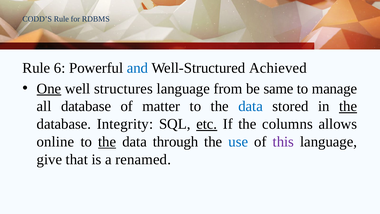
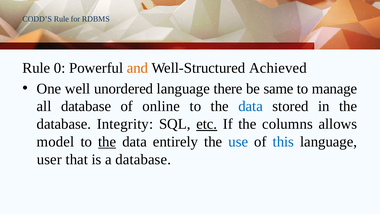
6: 6 -> 0
and colour: blue -> orange
One underline: present -> none
structures: structures -> unordered
from: from -> there
matter: matter -> online
the at (348, 106) underline: present -> none
online: online -> model
through: through -> entirely
this colour: purple -> blue
give: give -> user
a renamed: renamed -> database
